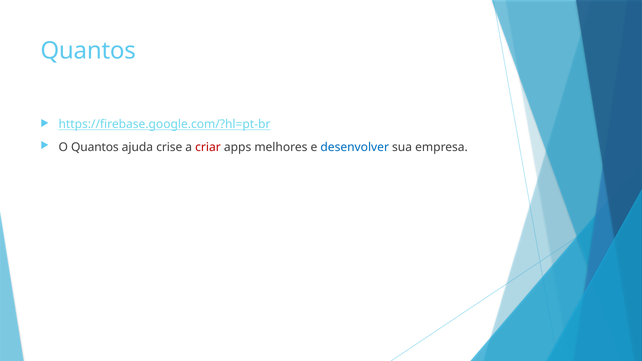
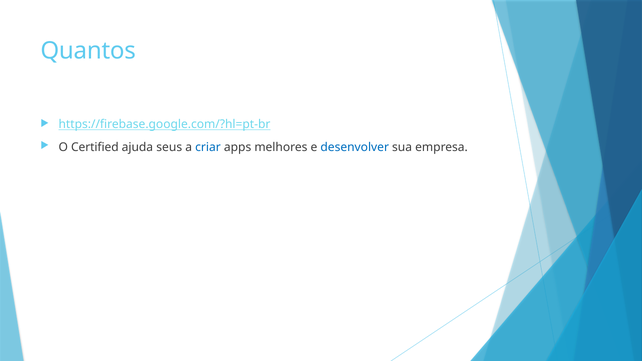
O Quantos: Quantos -> Certified
crise: crise -> seus
criar colour: red -> blue
